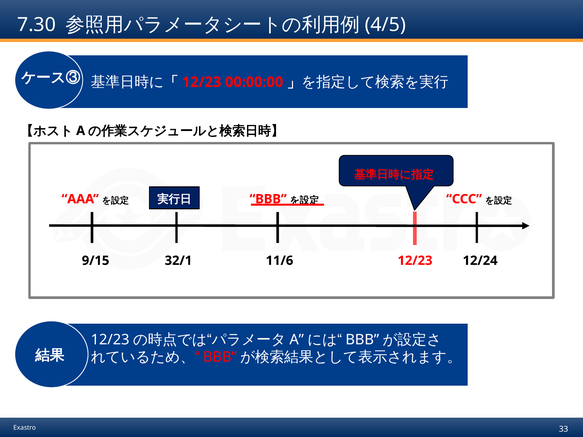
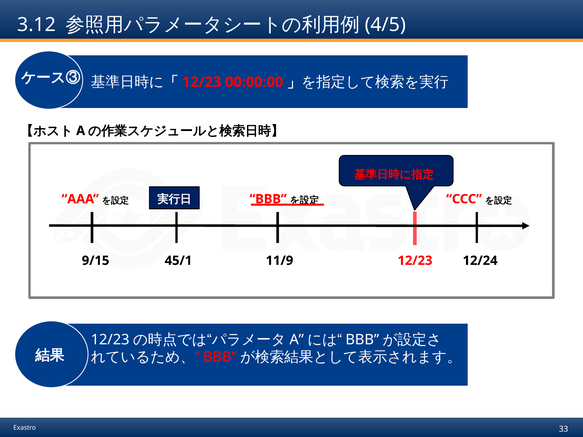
7.30: 7.30 -> 3.12
32/1: 32/1 -> 45/1
11/6: 11/6 -> 11/9
